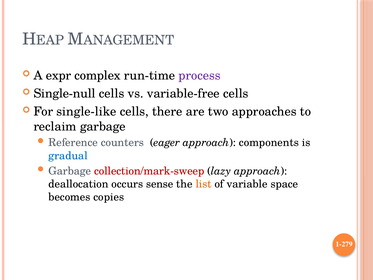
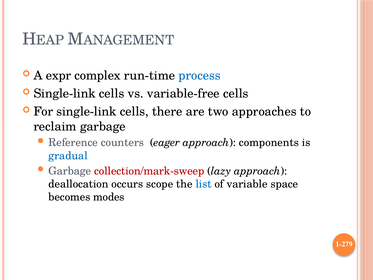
process colour: purple -> blue
Single-null at (65, 94): Single-null -> Single-link
For single-like: single-like -> single-link
sense: sense -> scope
list colour: orange -> blue
copies: copies -> modes
